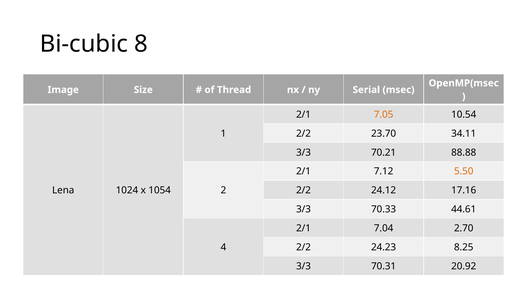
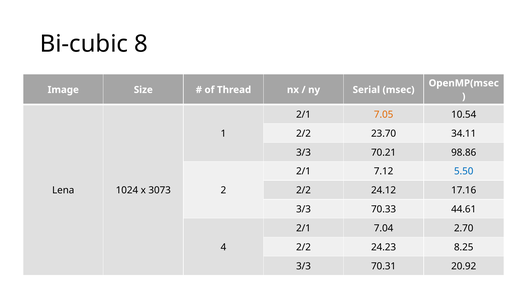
88.88: 88.88 -> 98.86
5.50 colour: orange -> blue
1054: 1054 -> 3073
